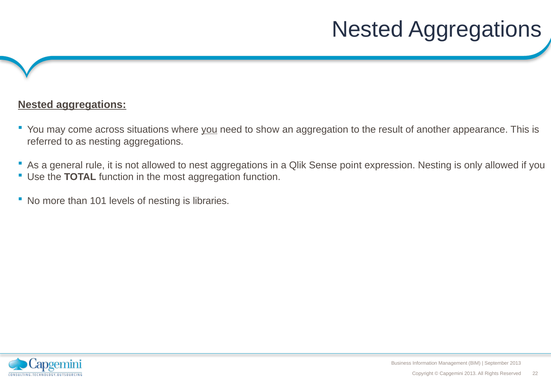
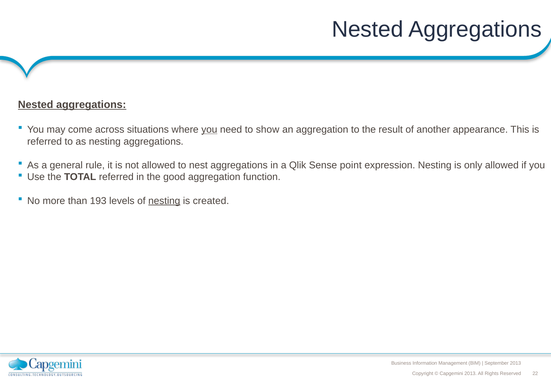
TOTAL function: function -> referred
most: most -> good
101: 101 -> 193
nesting at (164, 201) underline: none -> present
libraries: libraries -> created
